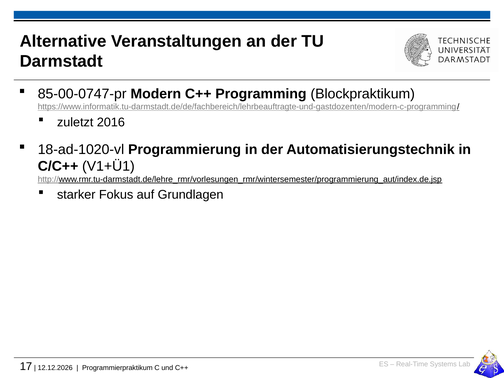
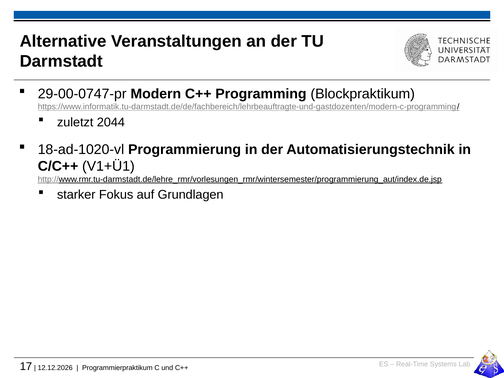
85-00-0747-pr: 85-00-0747-pr -> 29-00-0747-pr
2016: 2016 -> 2044
